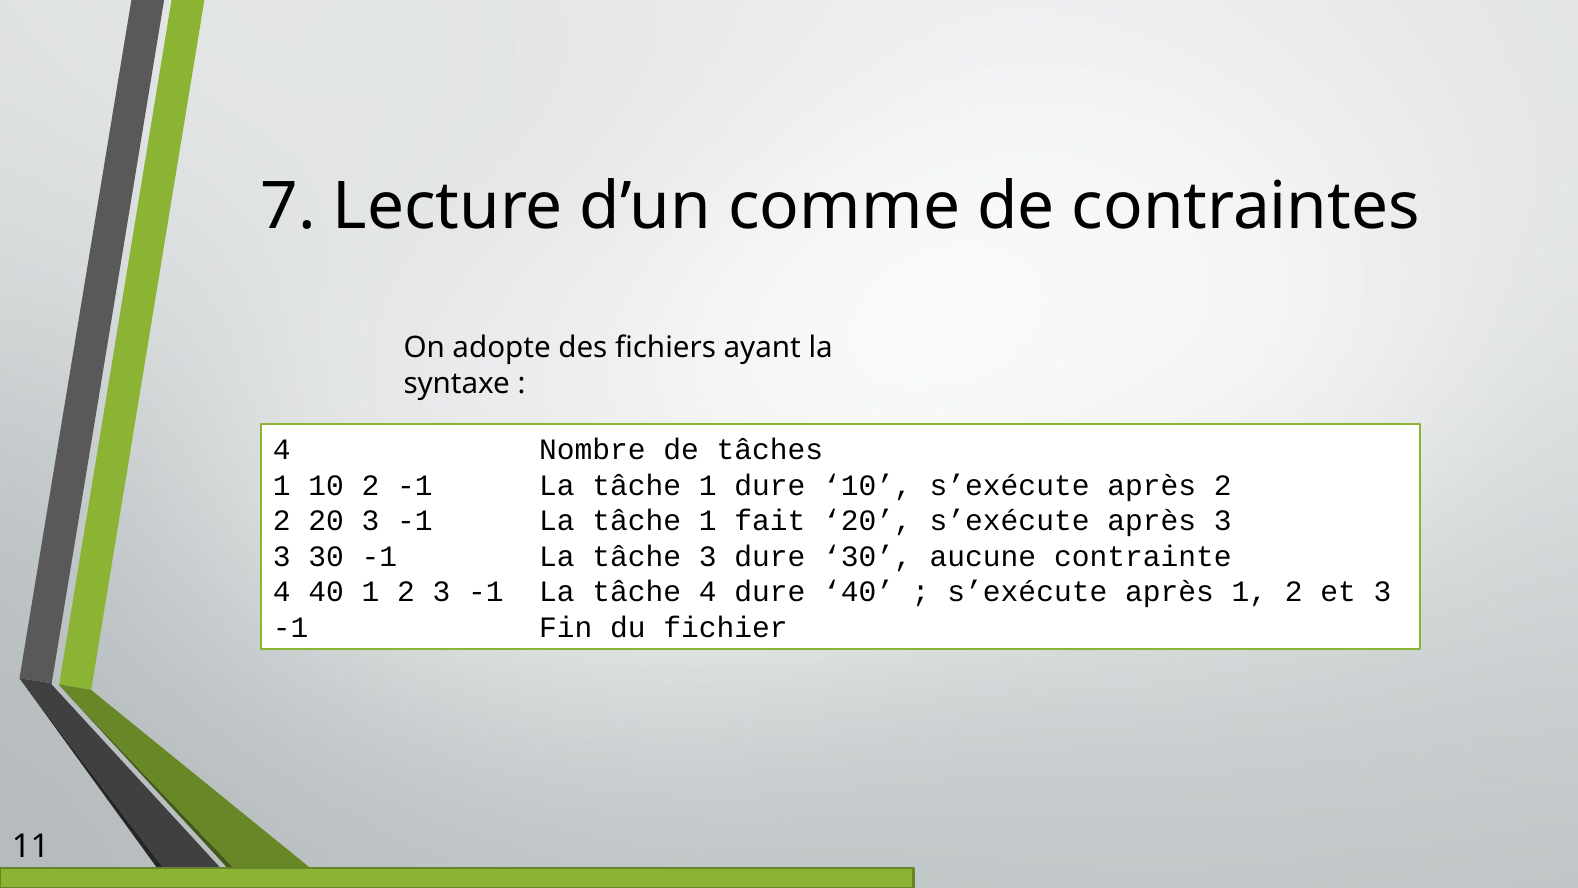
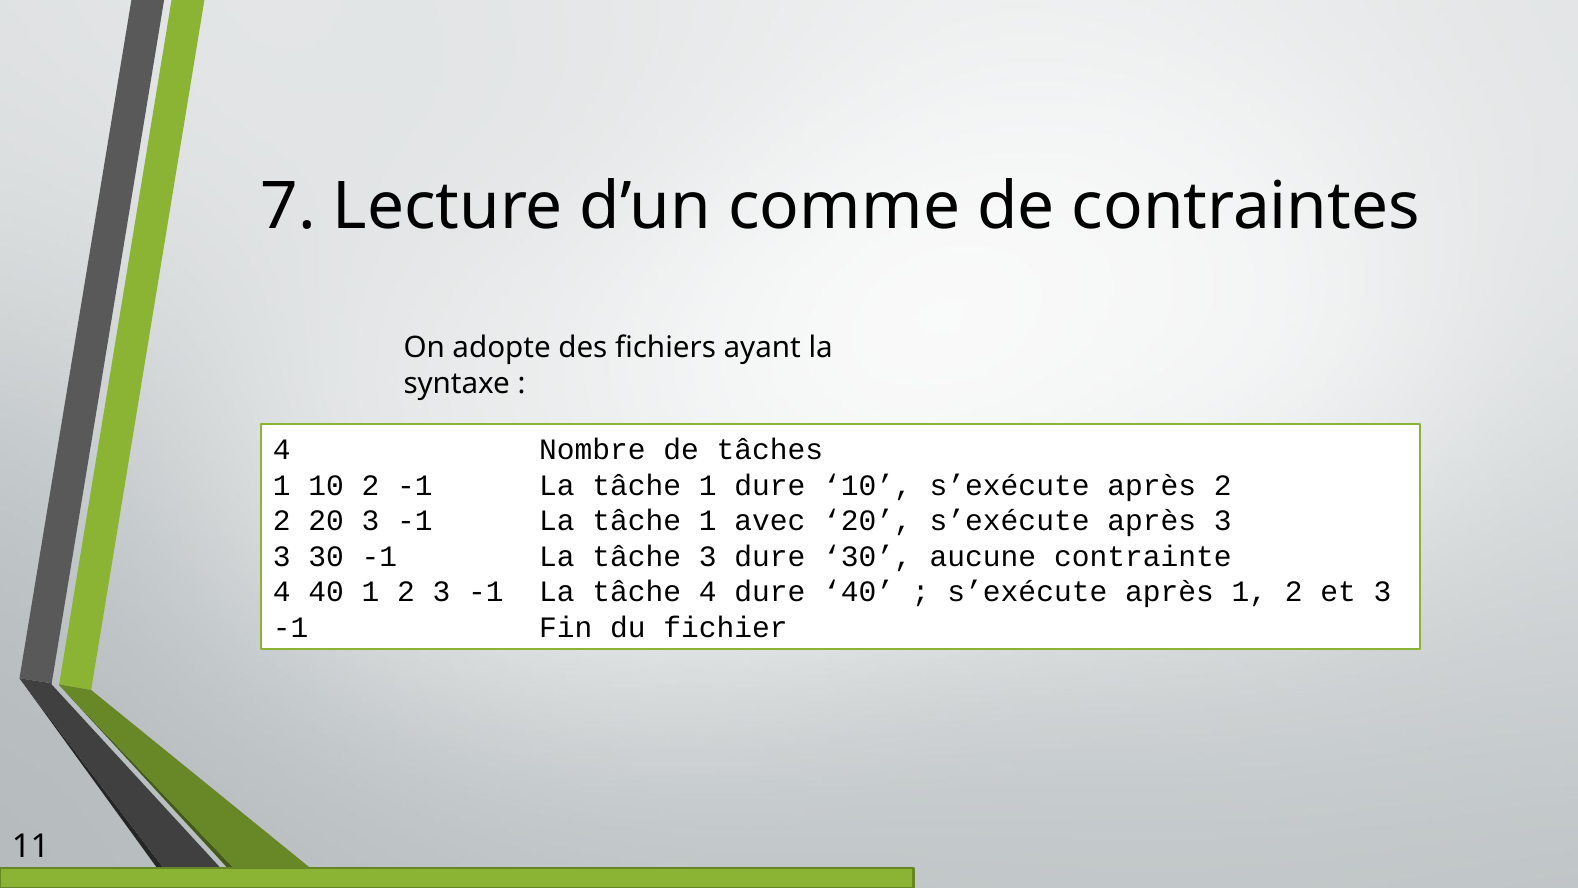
fait: fait -> avec
